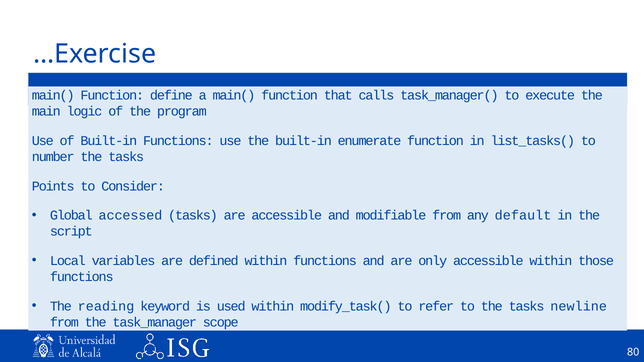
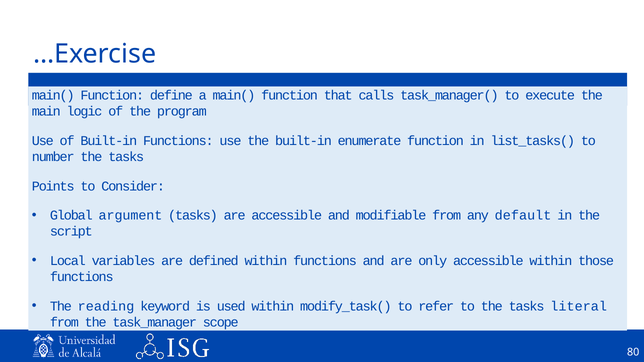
accessed: accessed -> argument
newline: newline -> literal
